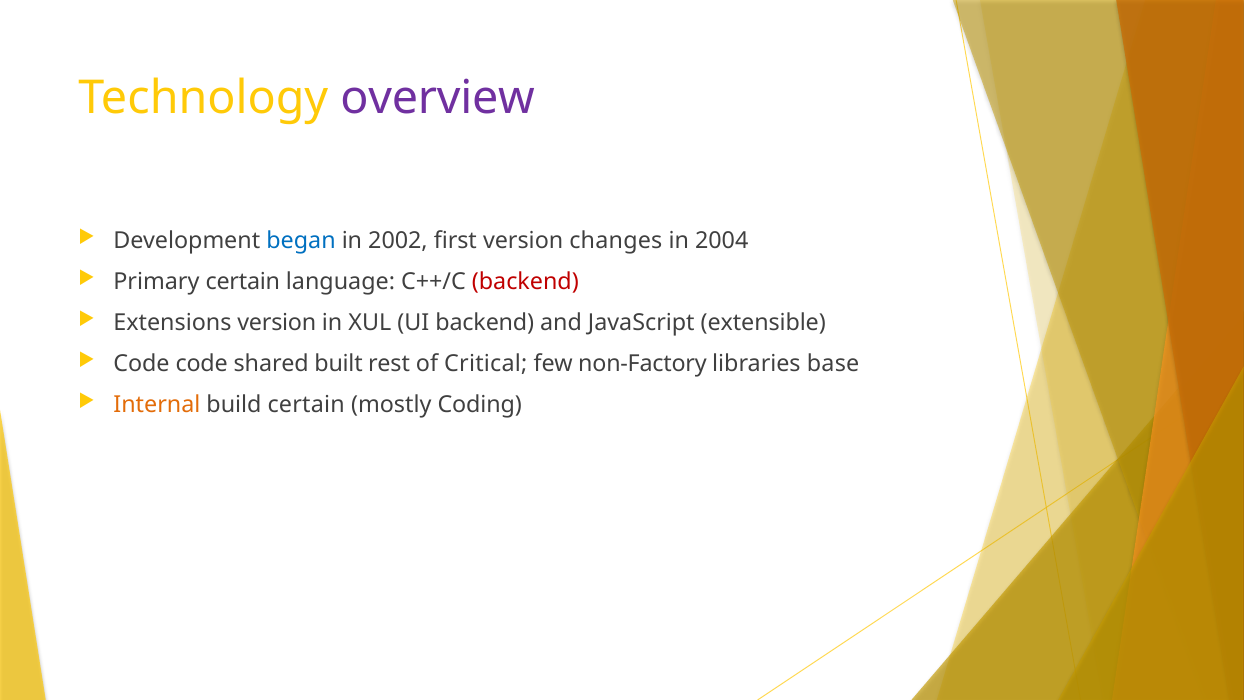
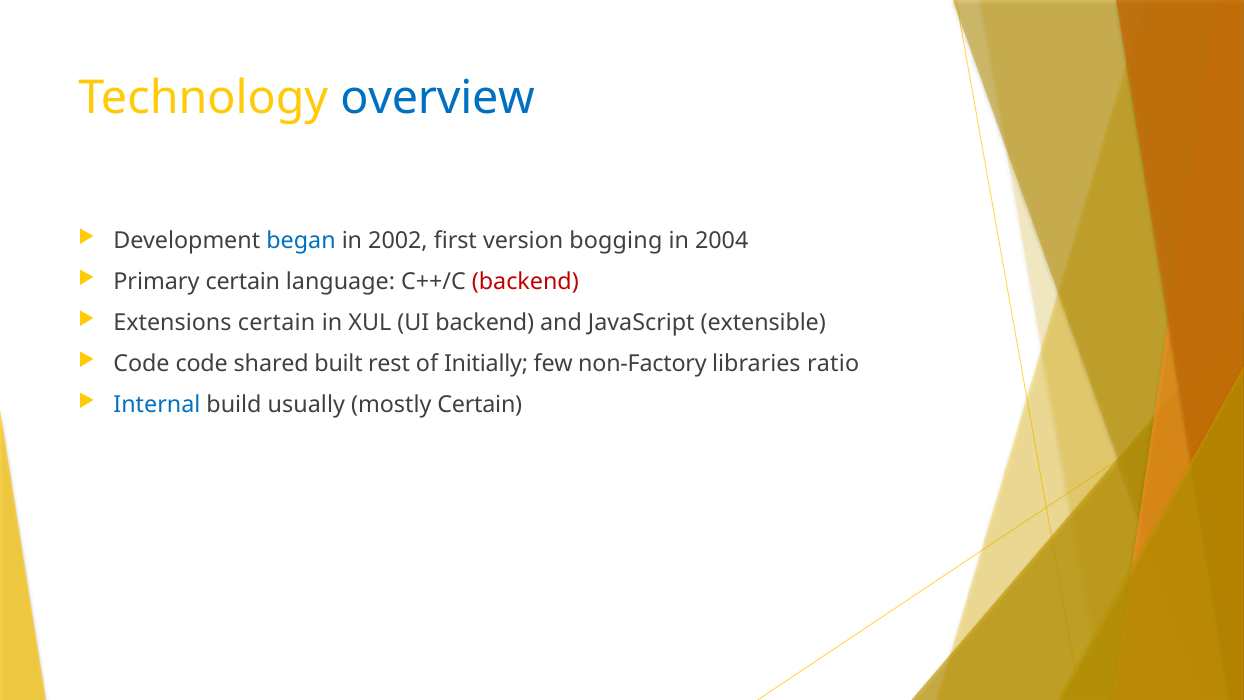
overview colour: purple -> blue
changes: changes -> bogging
Extensions version: version -> certain
Critical: Critical -> Initially
base: base -> ratio
Internal colour: orange -> blue
build certain: certain -> usually
mostly Coding: Coding -> Certain
